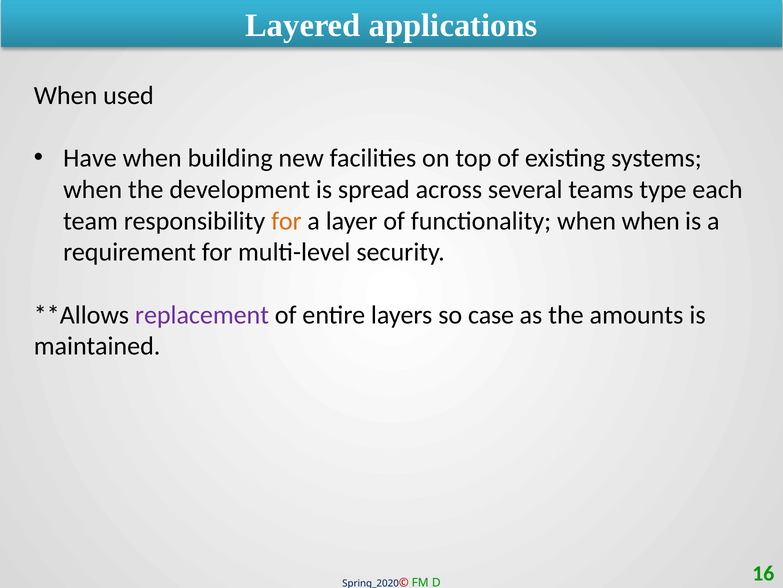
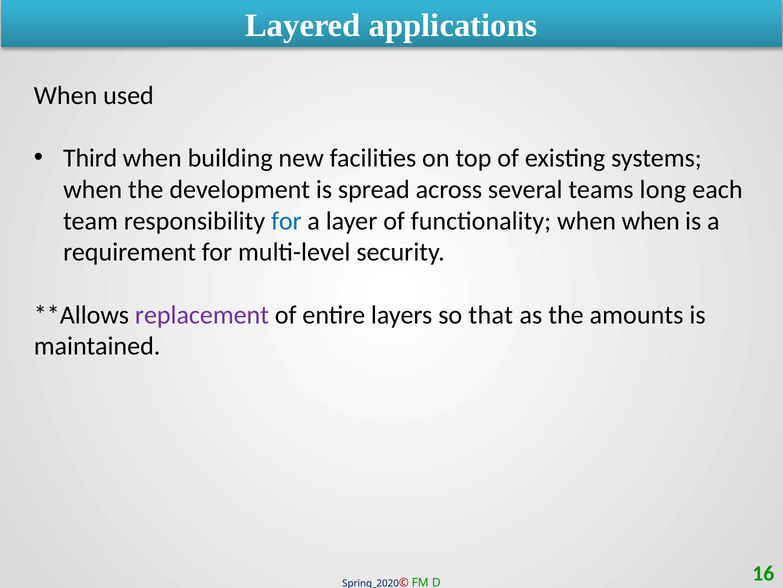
Have: Have -> Third
type: type -> long
for at (286, 221) colour: orange -> blue
case: case -> that
